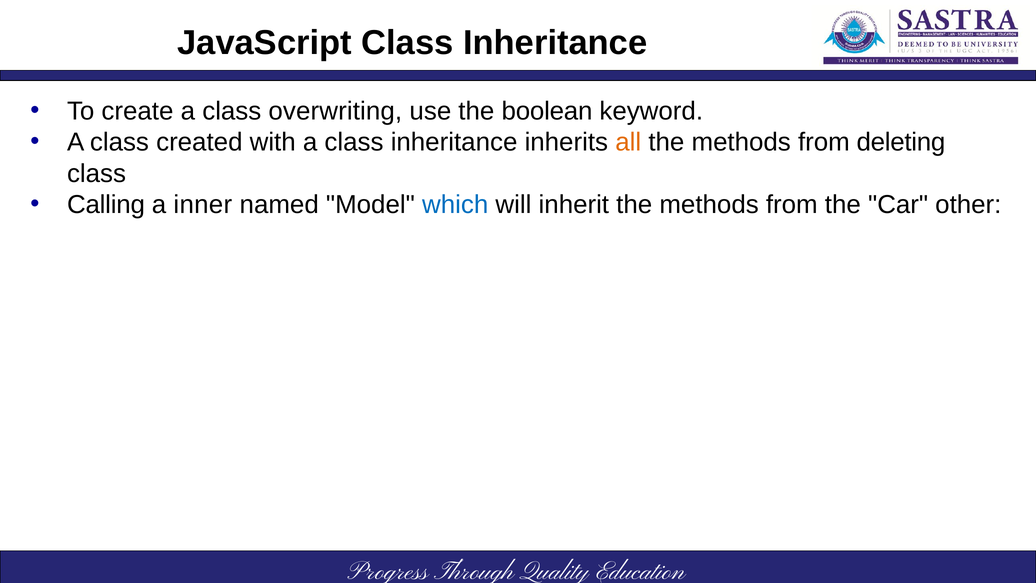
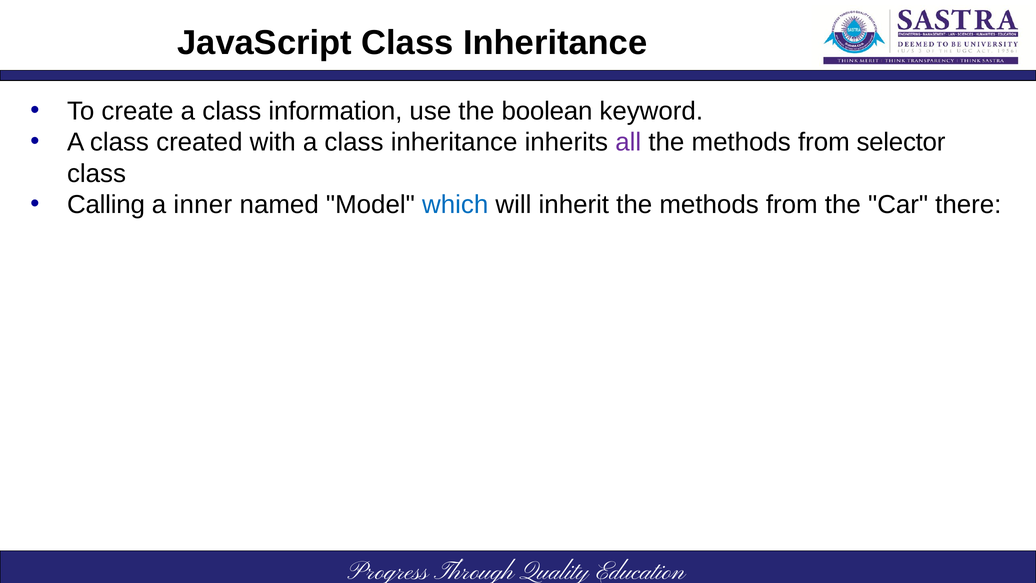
overwriting: overwriting -> information
all colour: orange -> purple
deleting: deleting -> selector
other: other -> there
